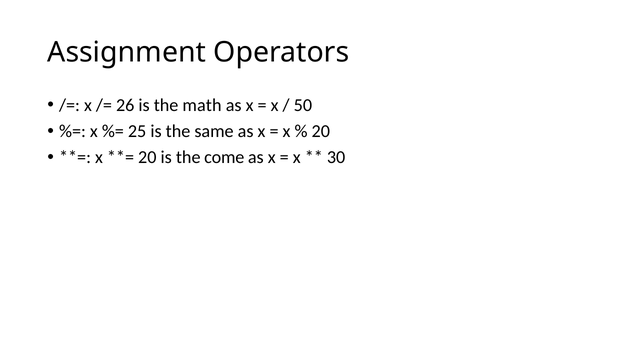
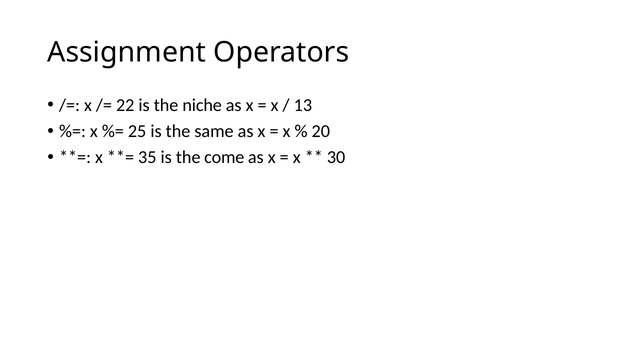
26: 26 -> 22
math: math -> niche
50: 50 -> 13
20 at (147, 157): 20 -> 35
